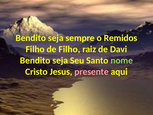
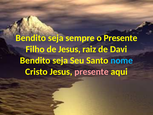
o Remidos: Remidos -> Presente
de Filho: Filho -> Jesus
nome colour: light green -> light blue
